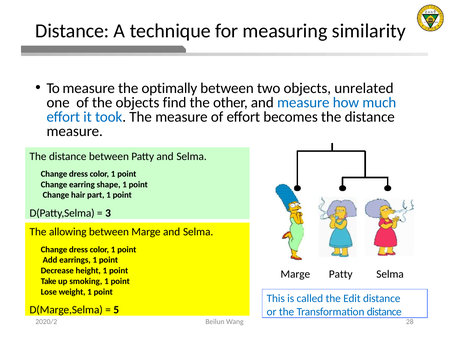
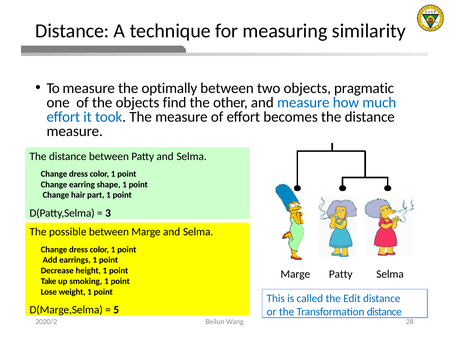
unrelated: unrelated -> pragmatic
allowing: allowing -> possible
